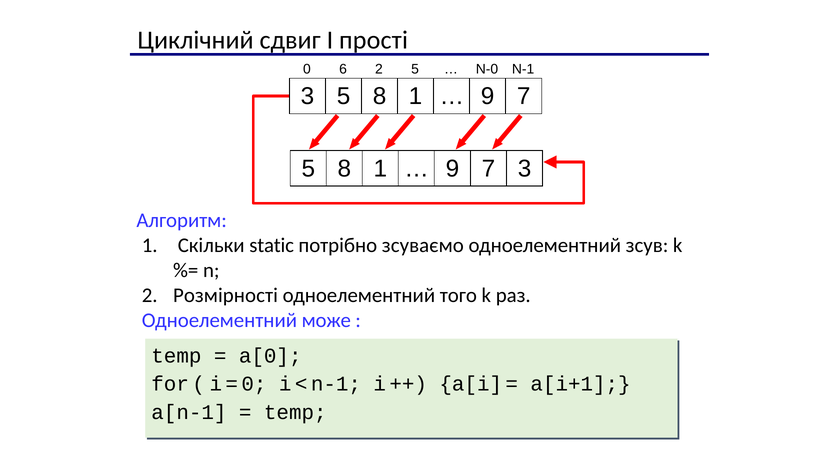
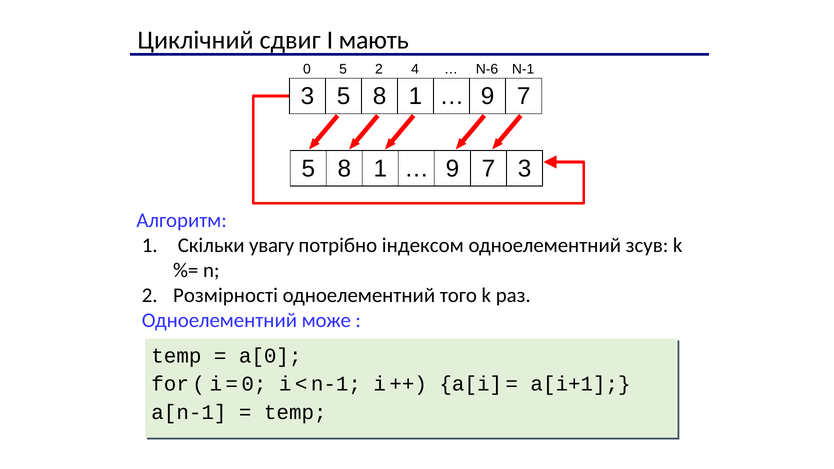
прості: прості -> мають
0 6: 6 -> 5
2 5: 5 -> 4
N-0: N-0 -> N-6
static: static -> увагу
зсуваємо: зсуваємо -> індексом
